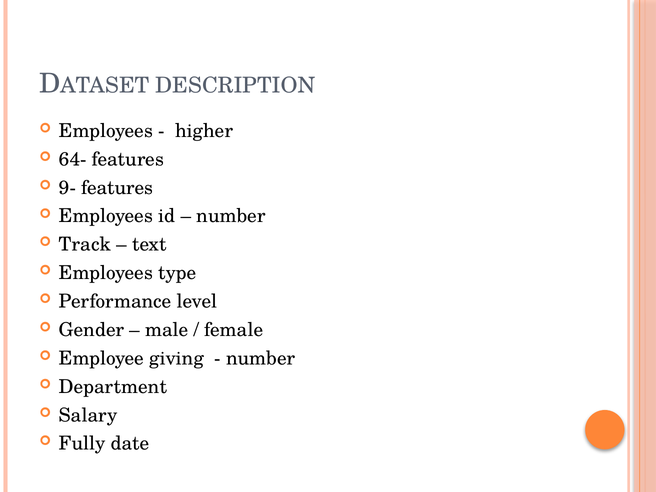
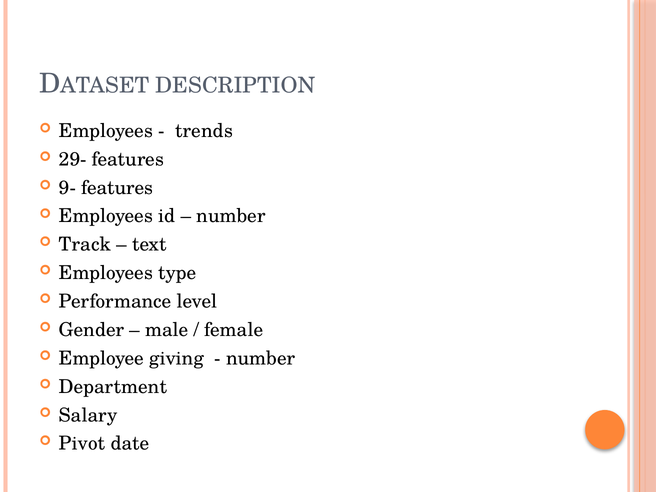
higher: higher -> trends
64-: 64- -> 29-
Fully: Fully -> Pivot
